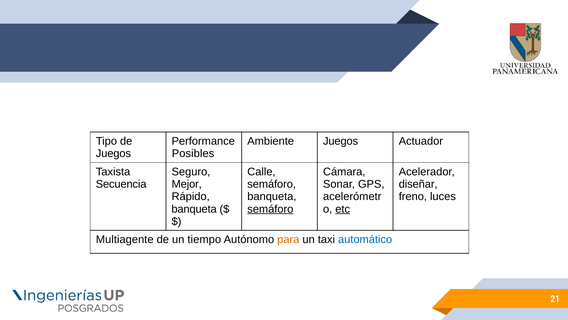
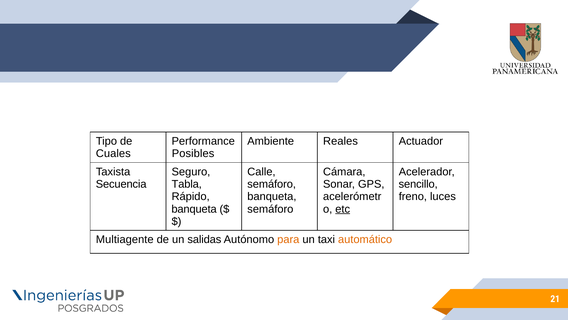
Ambiente Juegos: Juegos -> Reales
Juegos at (113, 153): Juegos -> Cuales
Mejor: Mejor -> Tabla
diseñar: diseñar -> sencillo
semáforo at (270, 209) underline: present -> none
tiempo: tiempo -> salidas
automático colour: blue -> orange
